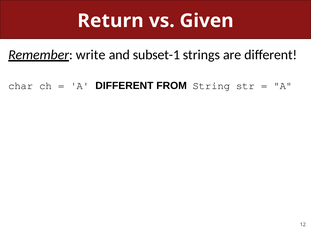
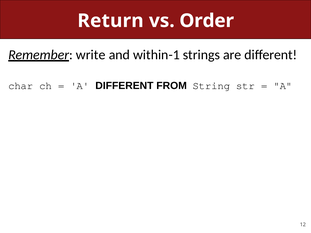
Given: Given -> Order
subset-1: subset-1 -> within-1
